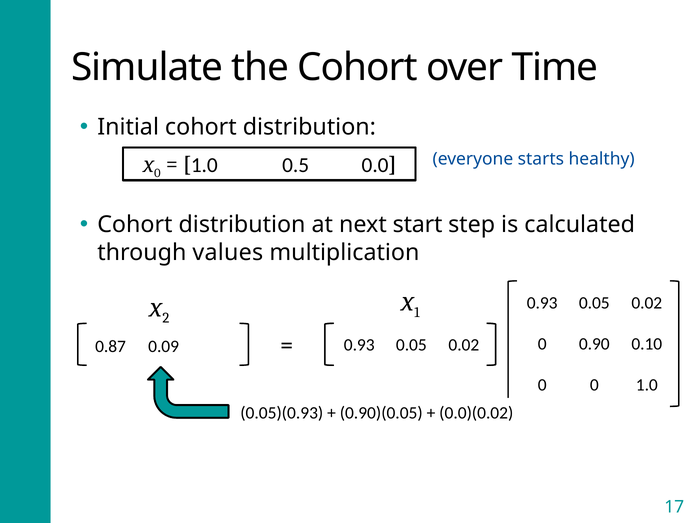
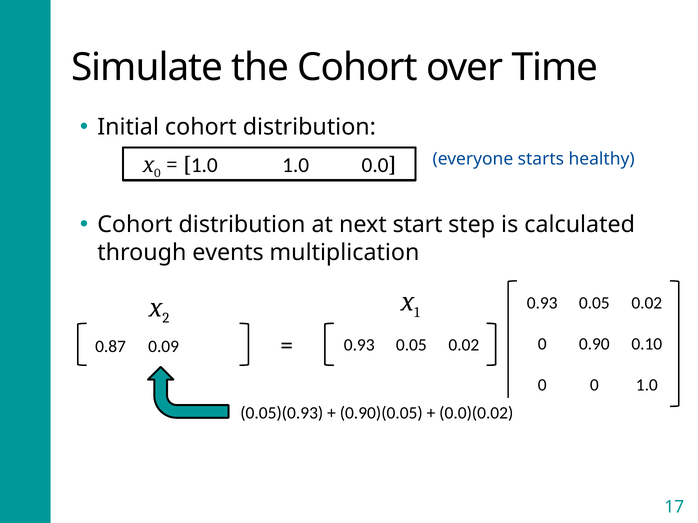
1.0 0.5: 0.5 -> 1.0
values: values -> events
